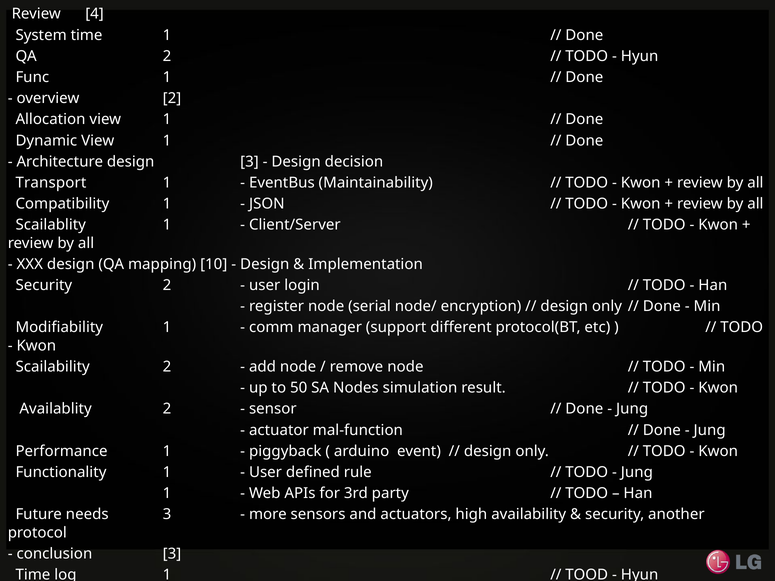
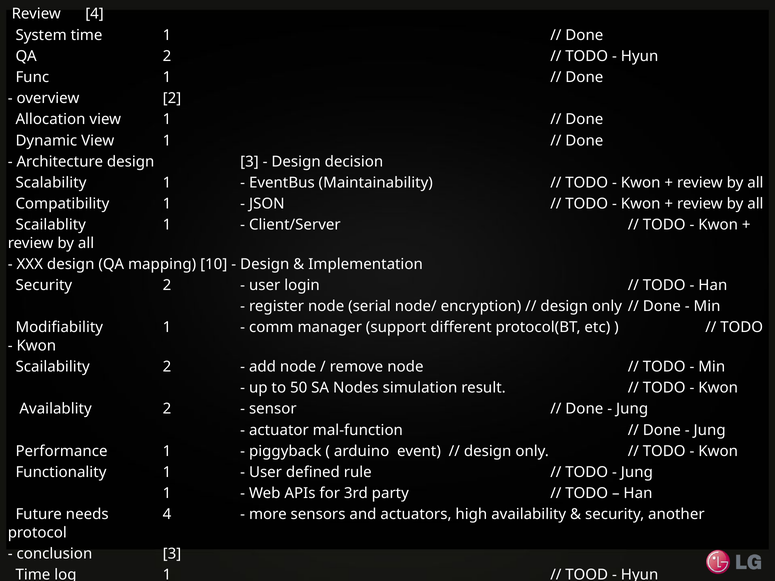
Transport: Transport -> Scalability
needs 3: 3 -> 4
